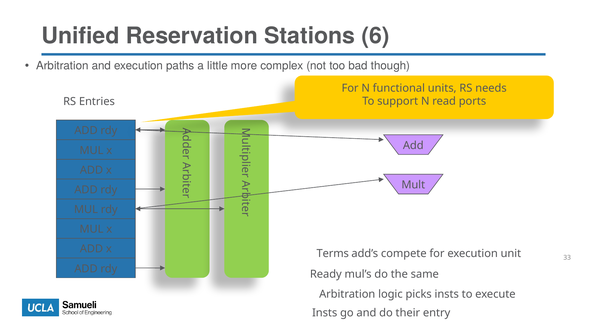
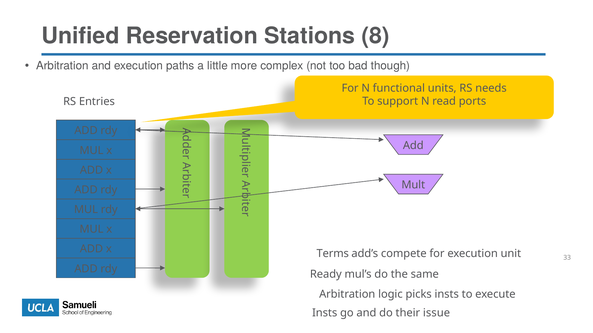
6: 6 -> 8
entry: entry -> issue
